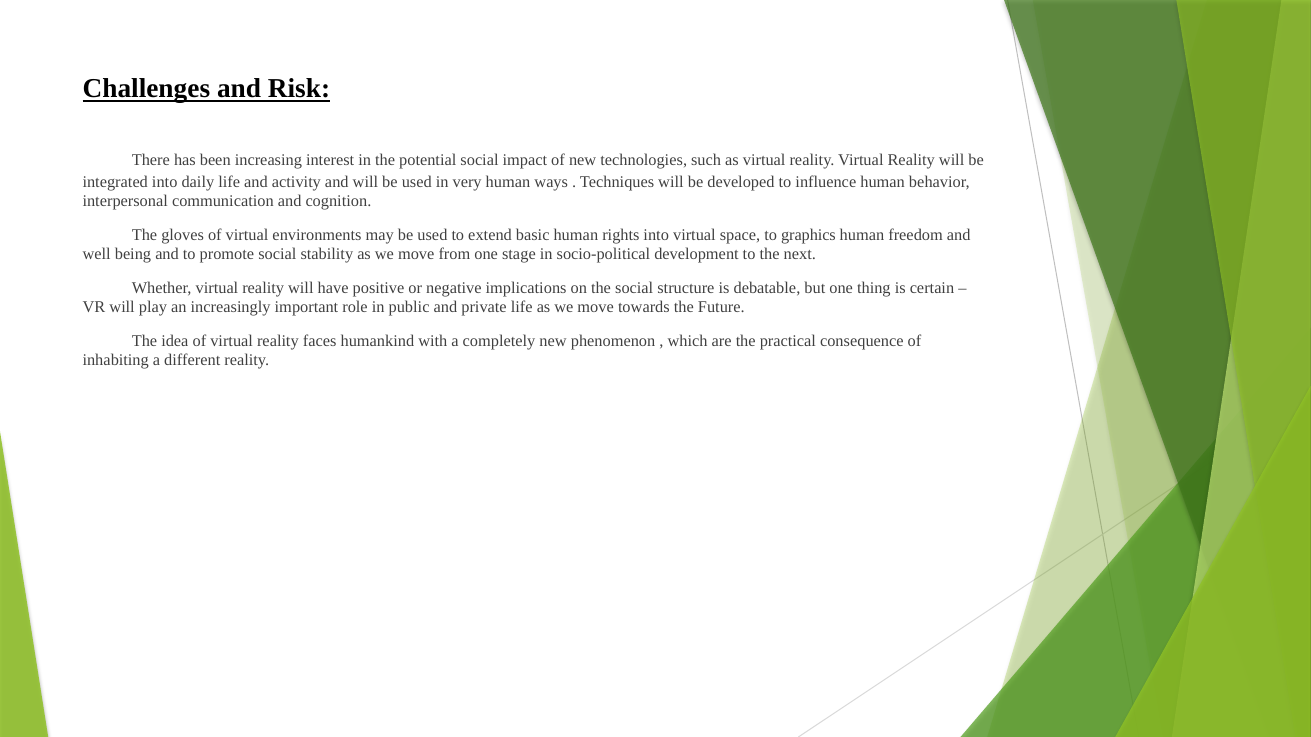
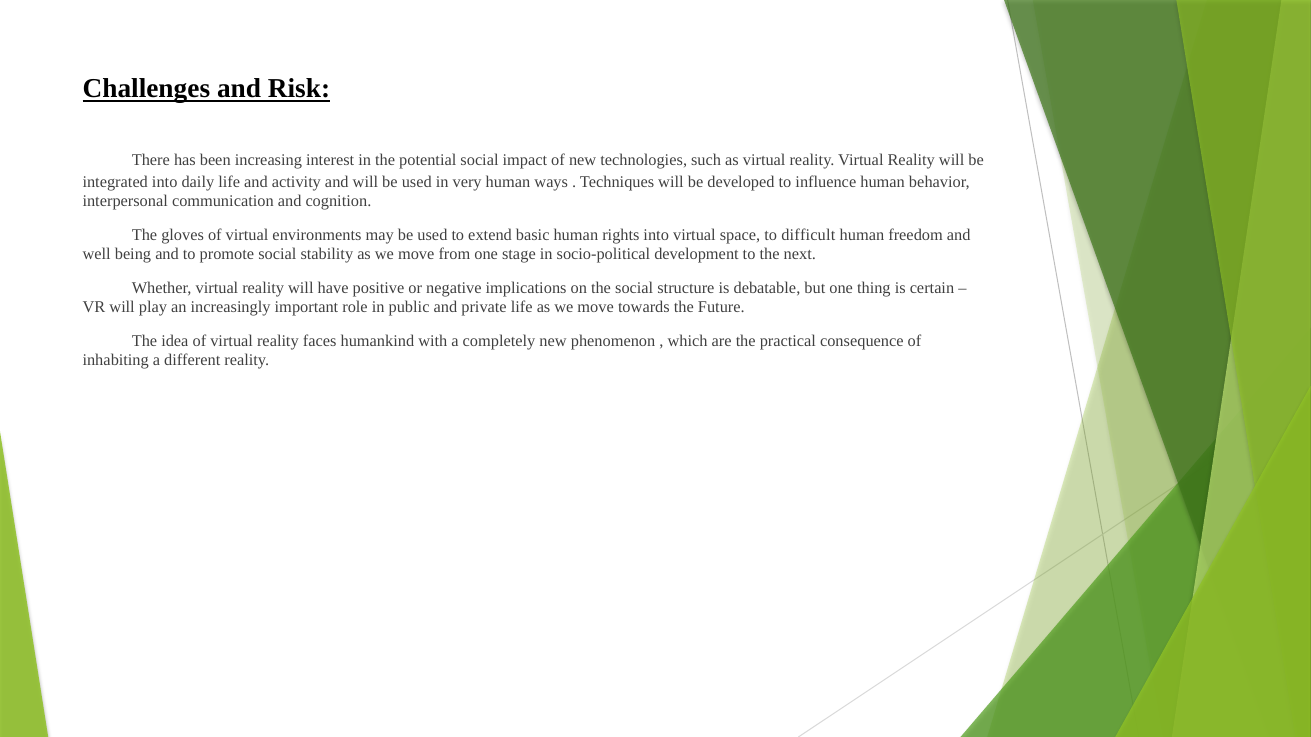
graphics: graphics -> difficult
